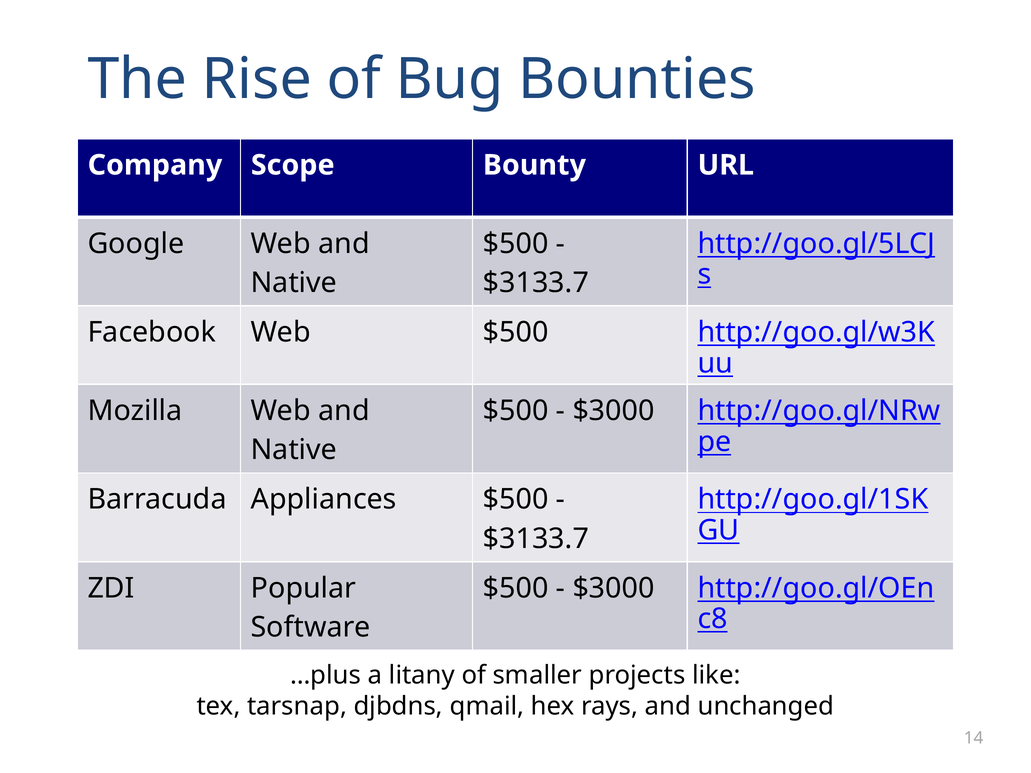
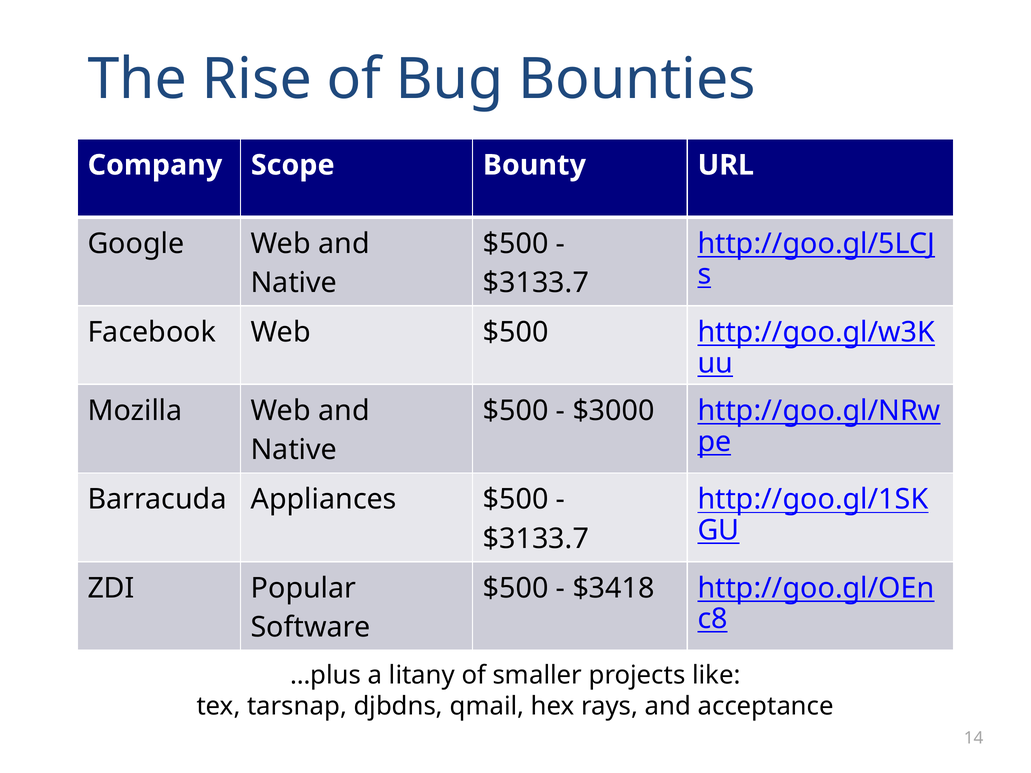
$3000 at (614, 588): $3000 -> $3418
unchanged: unchanged -> acceptance
